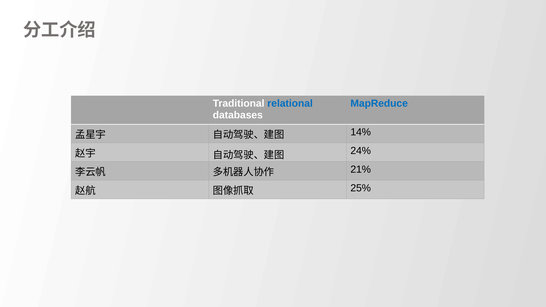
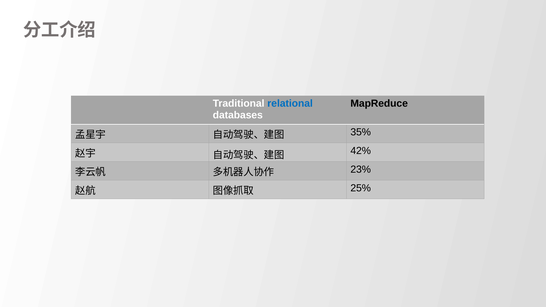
MapReduce colour: blue -> black
14%: 14% -> 35%
24%: 24% -> 42%
21%: 21% -> 23%
